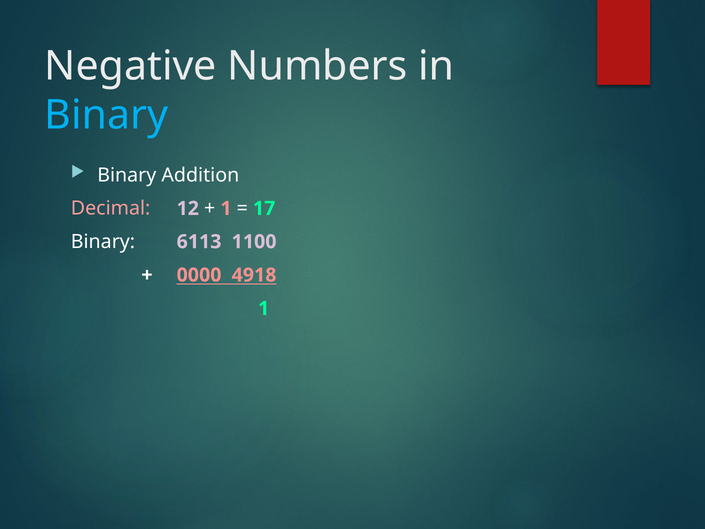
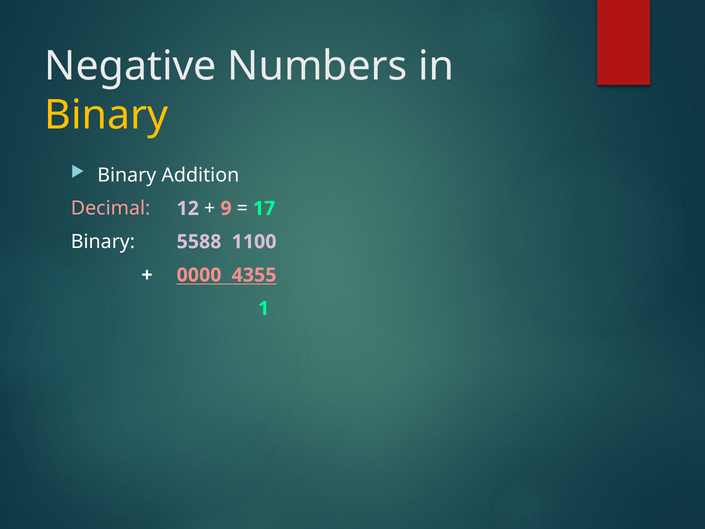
Binary at (106, 115) colour: light blue -> yellow
1 at (226, 208): 1 -> 9
6113: 6113 -> 5588
4918: 4918 -> 4355
